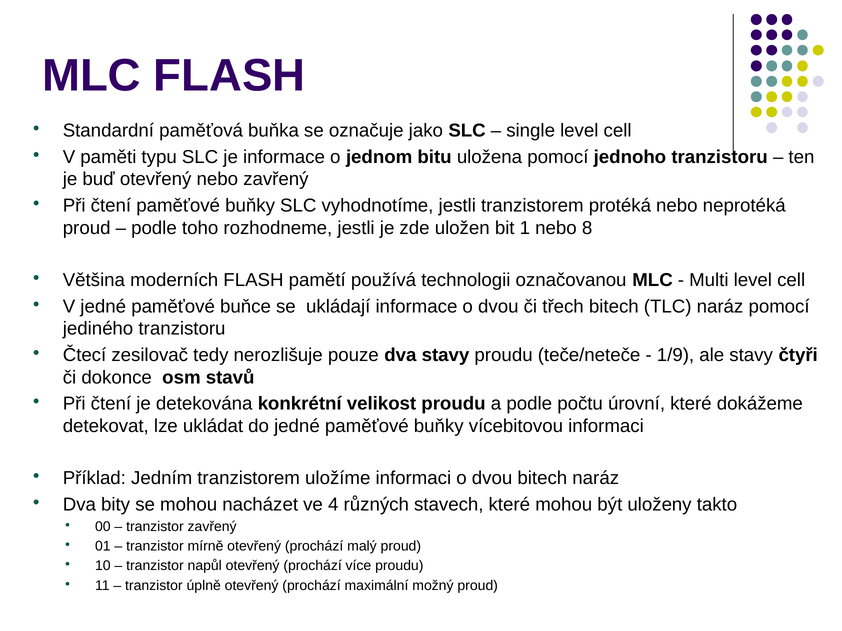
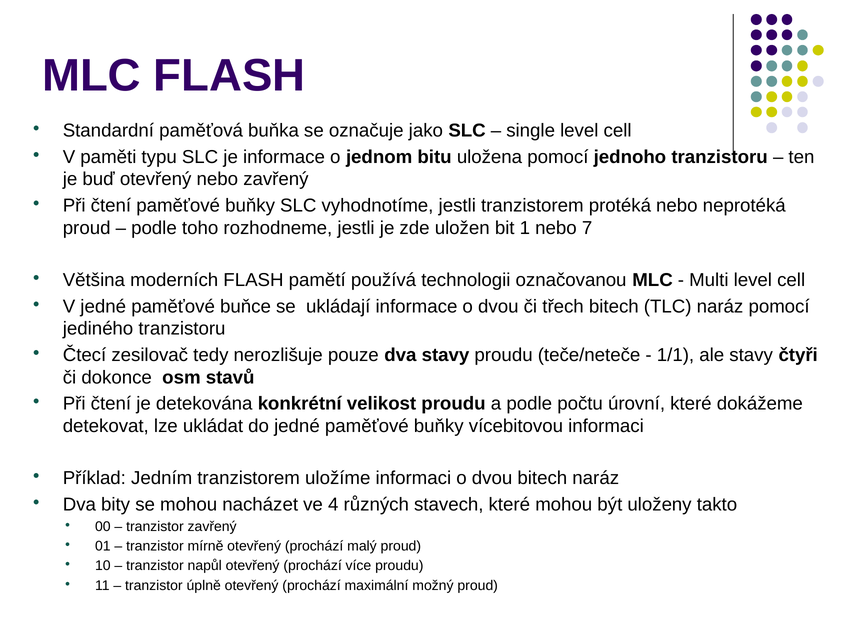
8: 8 -> 7
1/9: 1/9 -> 1/1
